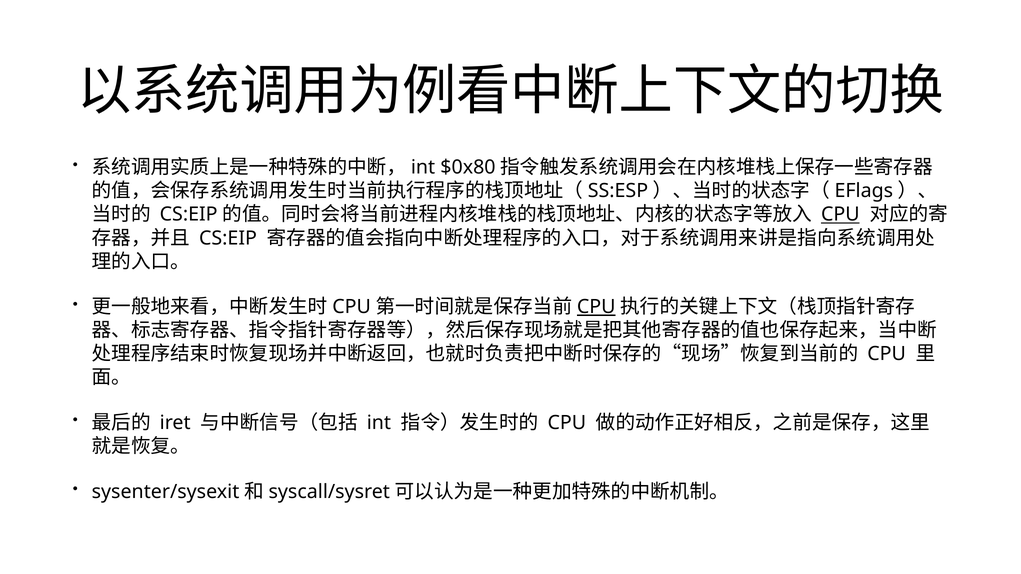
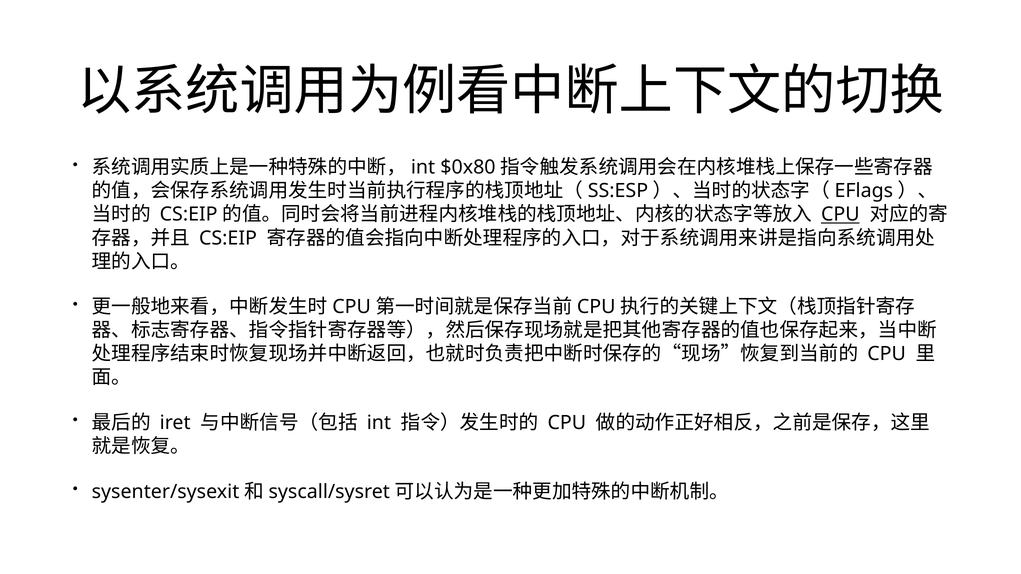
CPU at (596, 307) underline: present -> none
